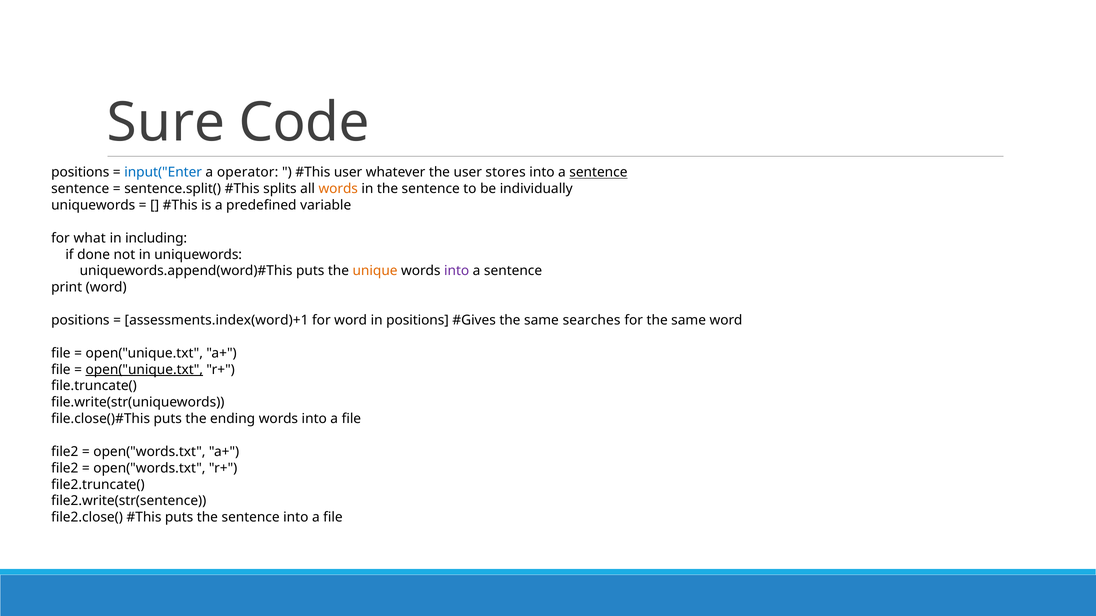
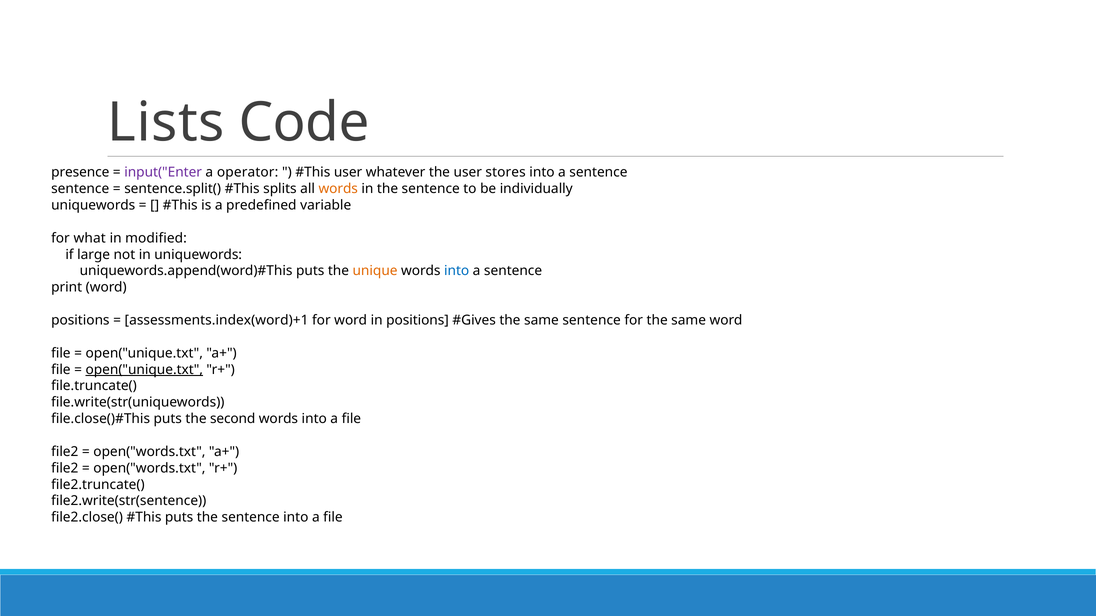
Sure: Sure -> Lists
positions at (80, 173): positions -> presence
input("Enter colour: blue -> purple
sentence at (598, 173) underline: present -> none
including: including -> modified
done: done -> large
into at (457, 271) colour: purple -> blue
same searches: searches -> sentence
ending: ending -> second
